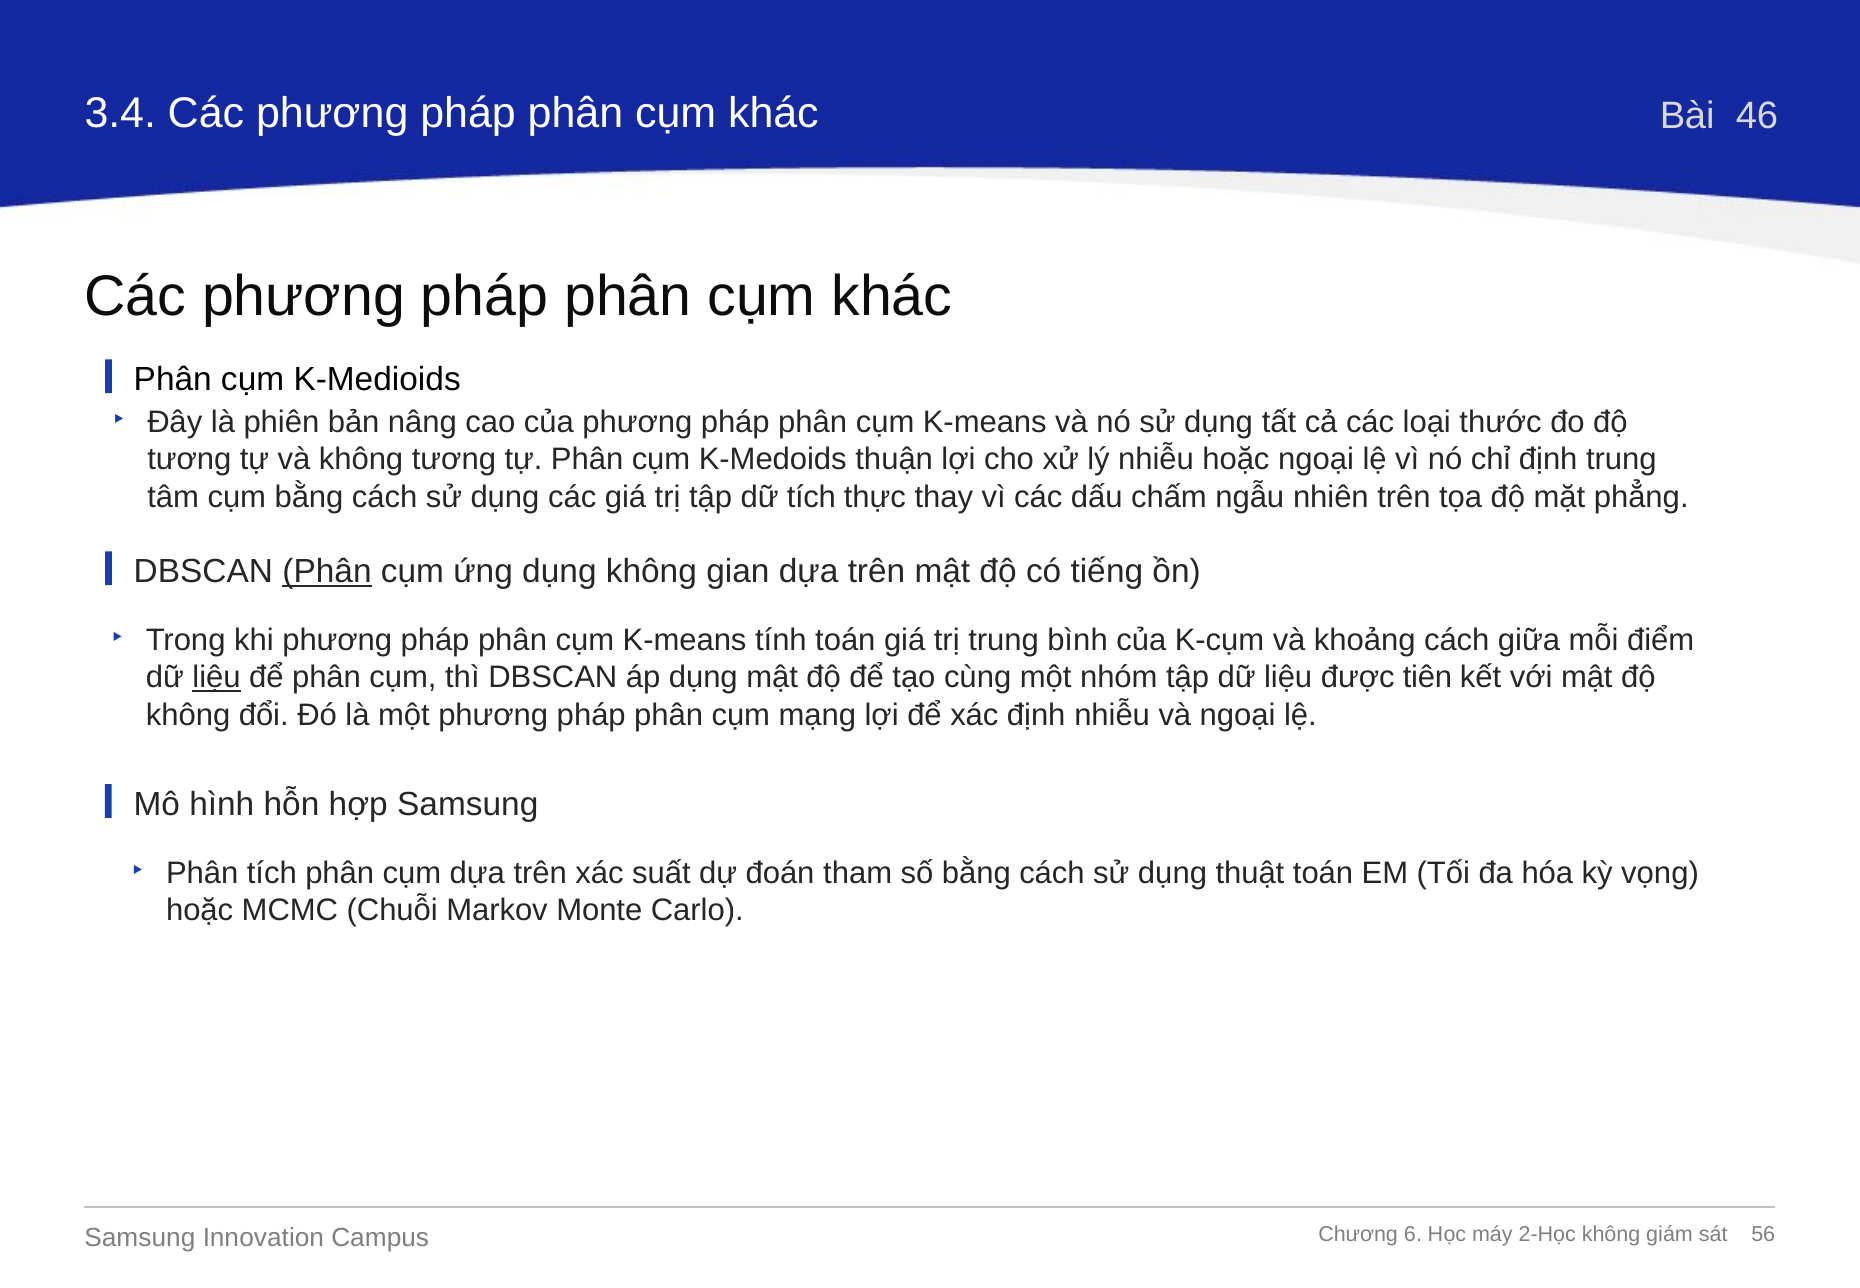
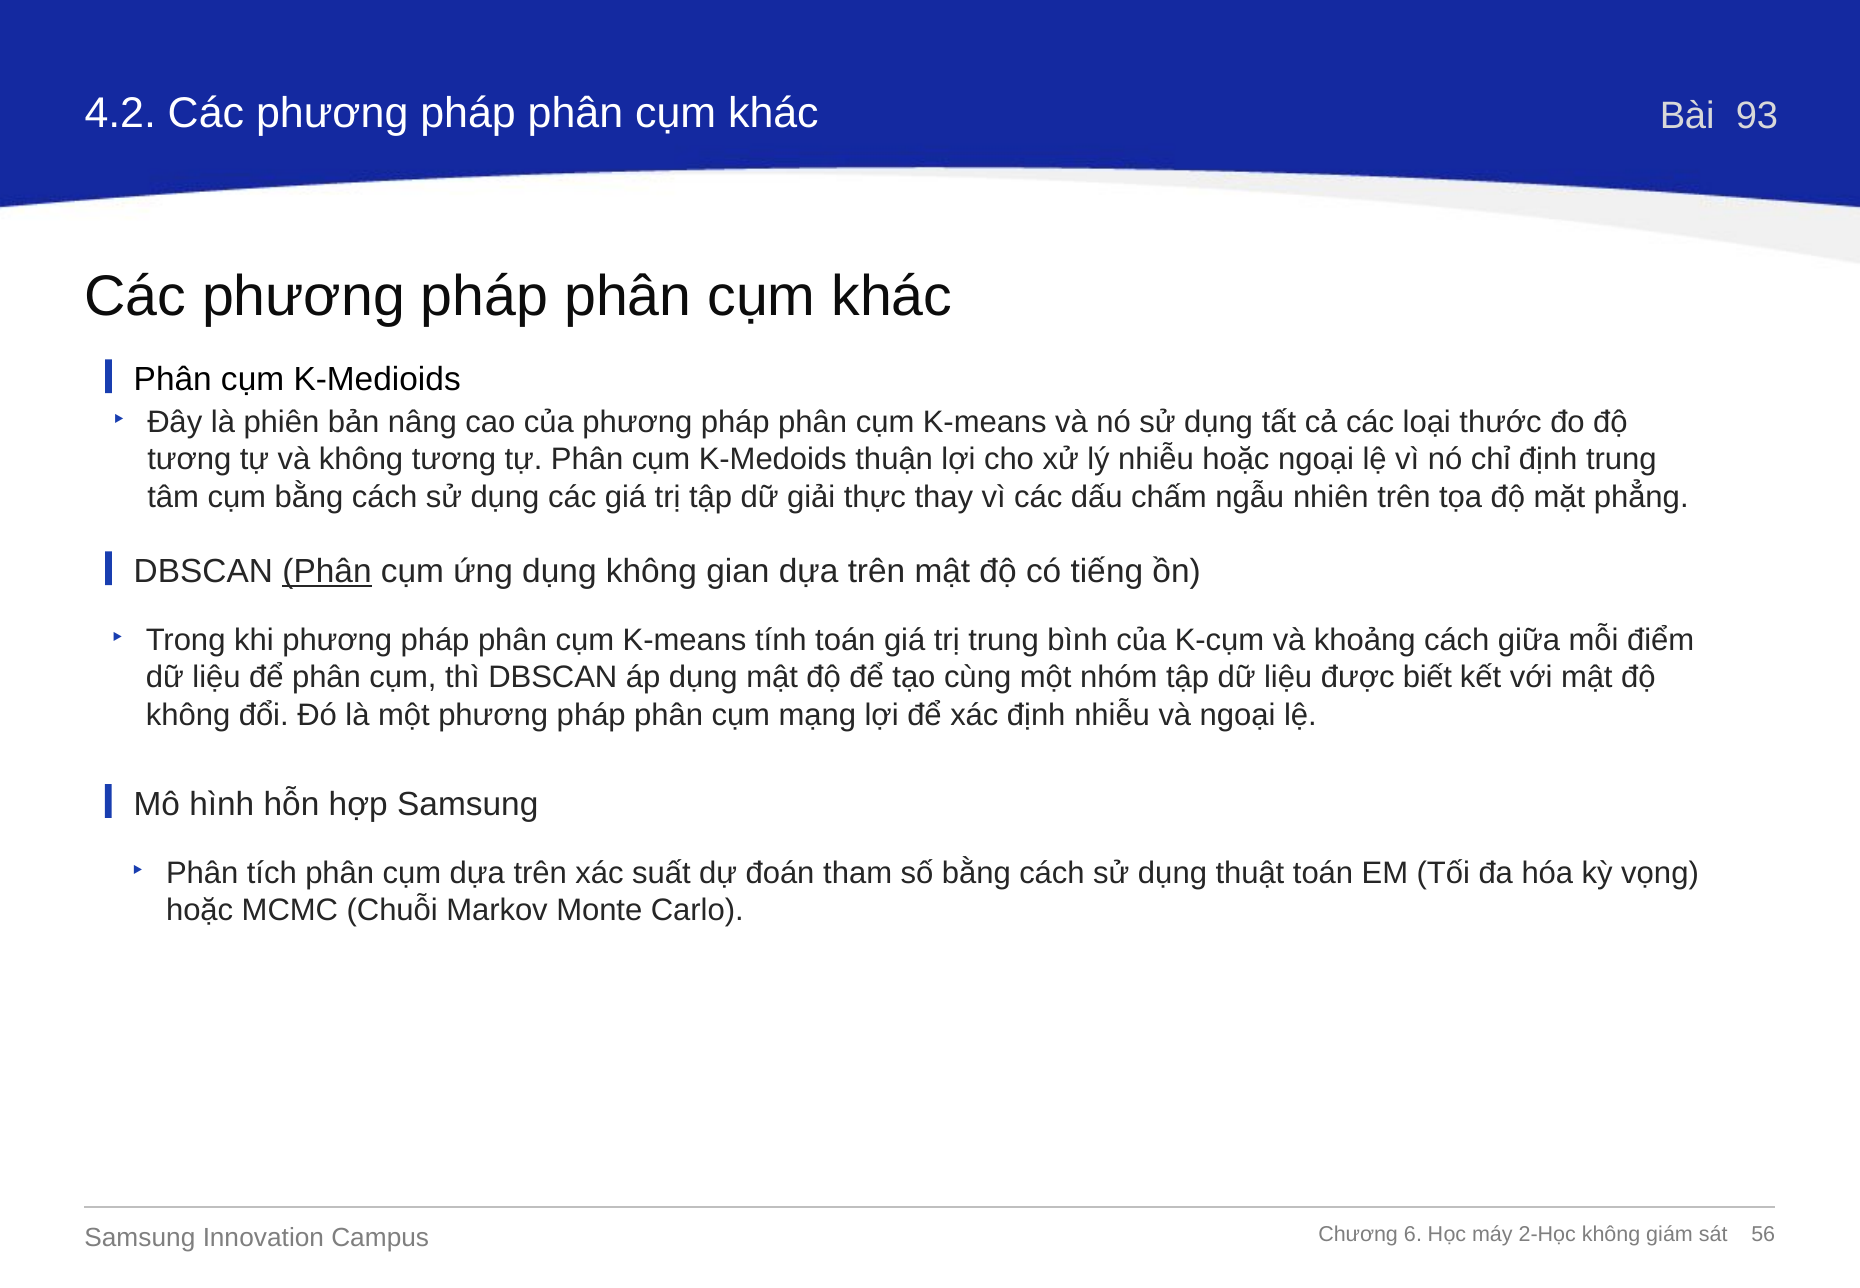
3.4: 3.4 -> 4.2
46: 46 -> 93
dữ tích: tích -> giải
liệu at (217, 678) underline: present -> none
tiên: tiên -> biết
